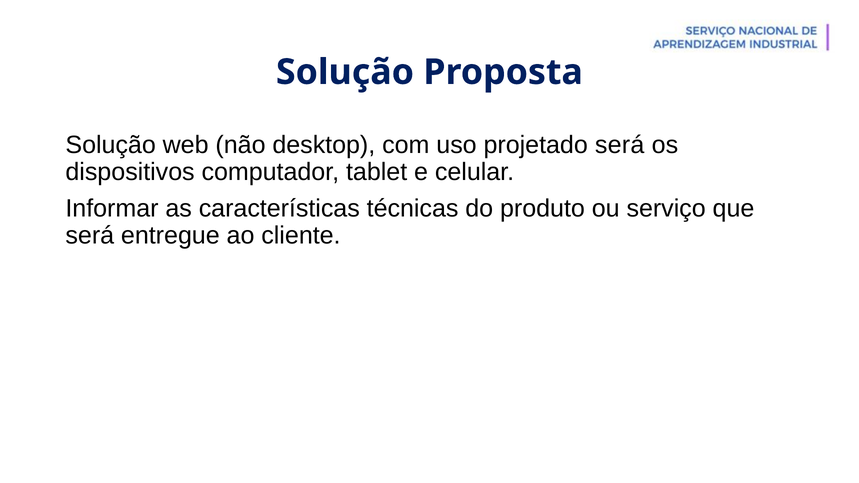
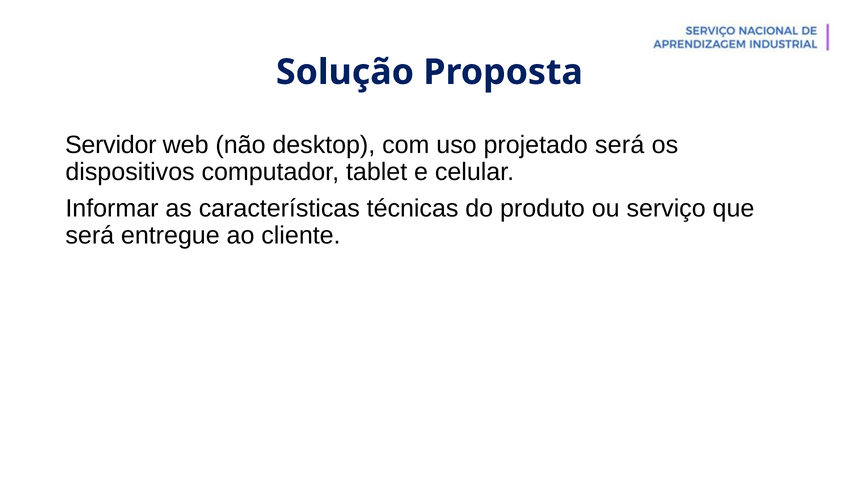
Solução at (111, 145): Solução -> Servidor
